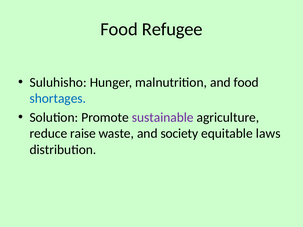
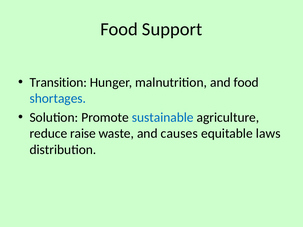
Refugee: Refugee -> Support
Suluhisho: Suluhisho -> Transition
sustainable colour: purple -> blue
society: society -> causes
